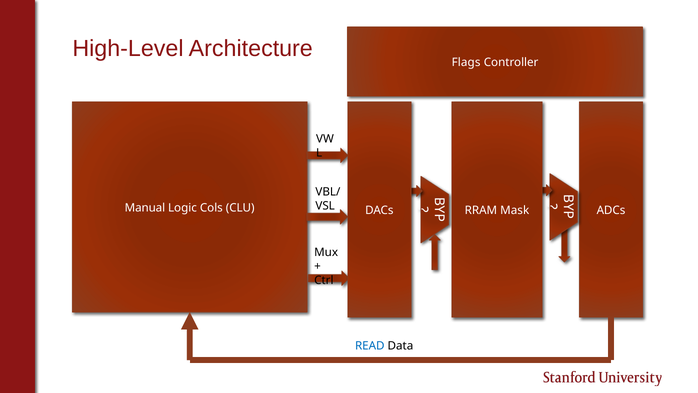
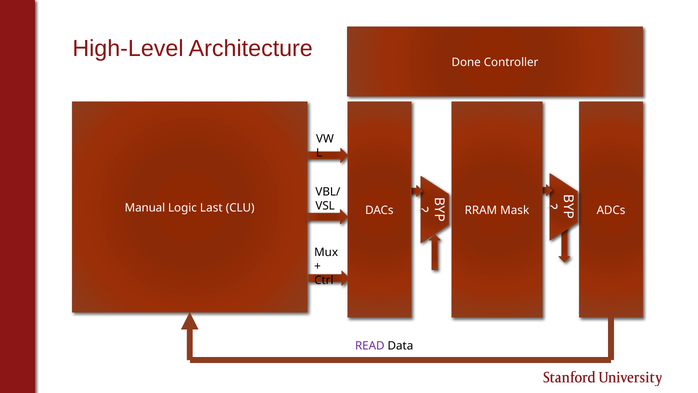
Flags: Flags -> Done
Cols: Cols -> Last
READ colour: blue -> purple
